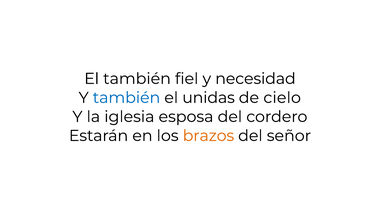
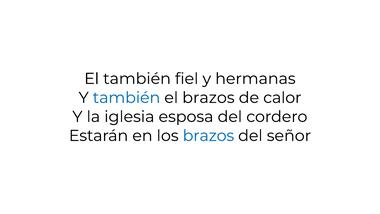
necesidad: necesidad -> hermanas
el unidas: unidas -> brazos
cielo: cielo -> calor
brazos at (208, 136) colour: orange -> blue
